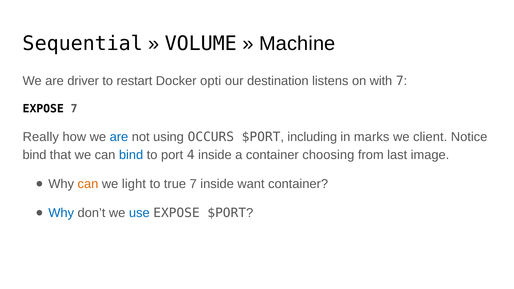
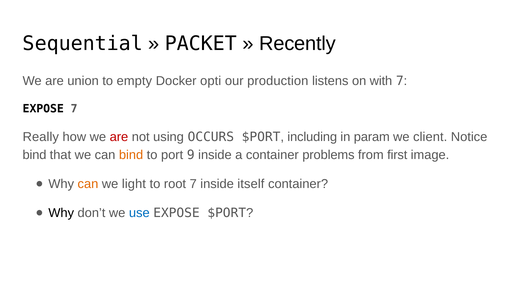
VOLUME: VOLUME -> PACKET
Machine: Machine -> Recently
driver: driver -> union
restart: restart -> empty
destination: destination -> production
are at (119, 137) colour: blue -> red
marks: marks -> param
bind at (131, 155) colour: blue -> orange
4: 4 -> 9
choosing: choosing -> problems
last: last -> first
true: true -> root
want: want -> itself
Why at (61, 213) colour: blue -> black
